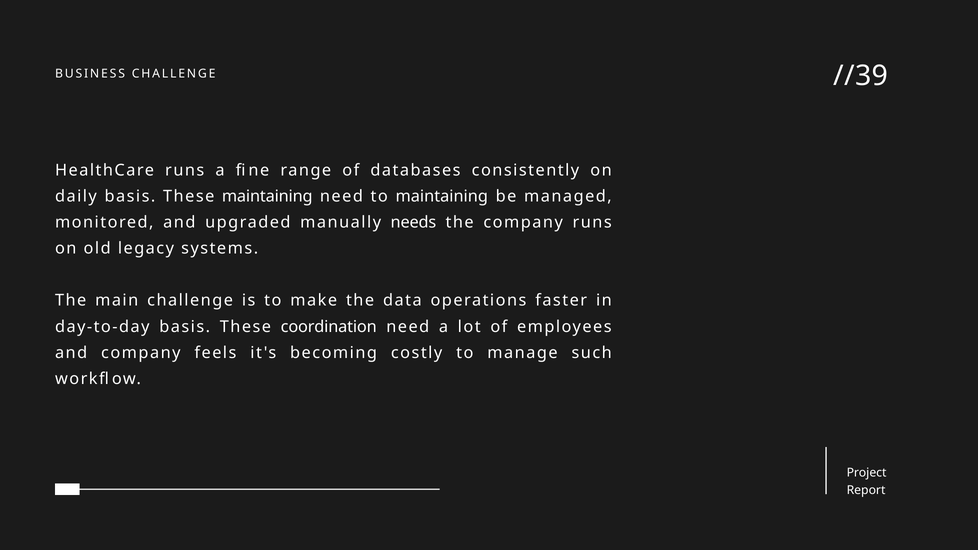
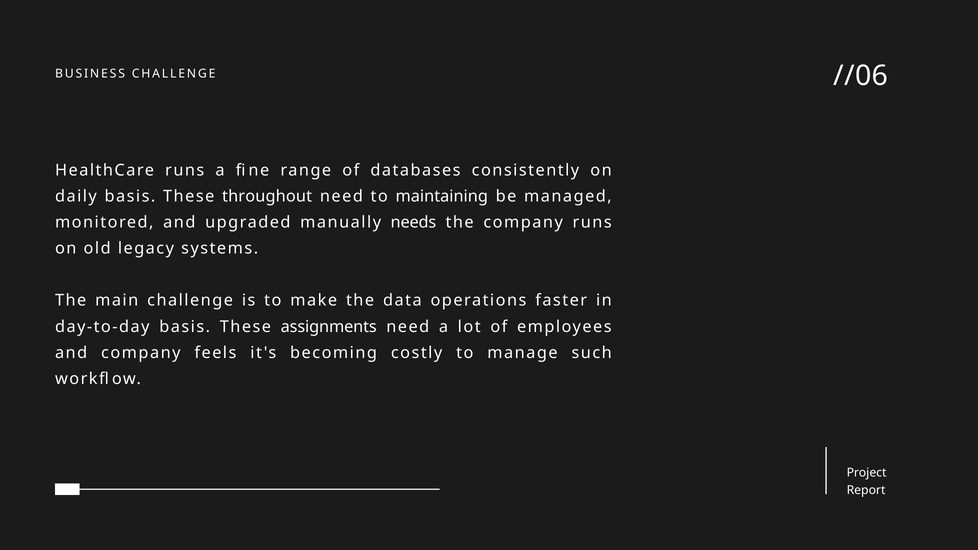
//39: //39 -> //06
These maintaining: maintaining -> throughout
coordination: coordination -> assignments
